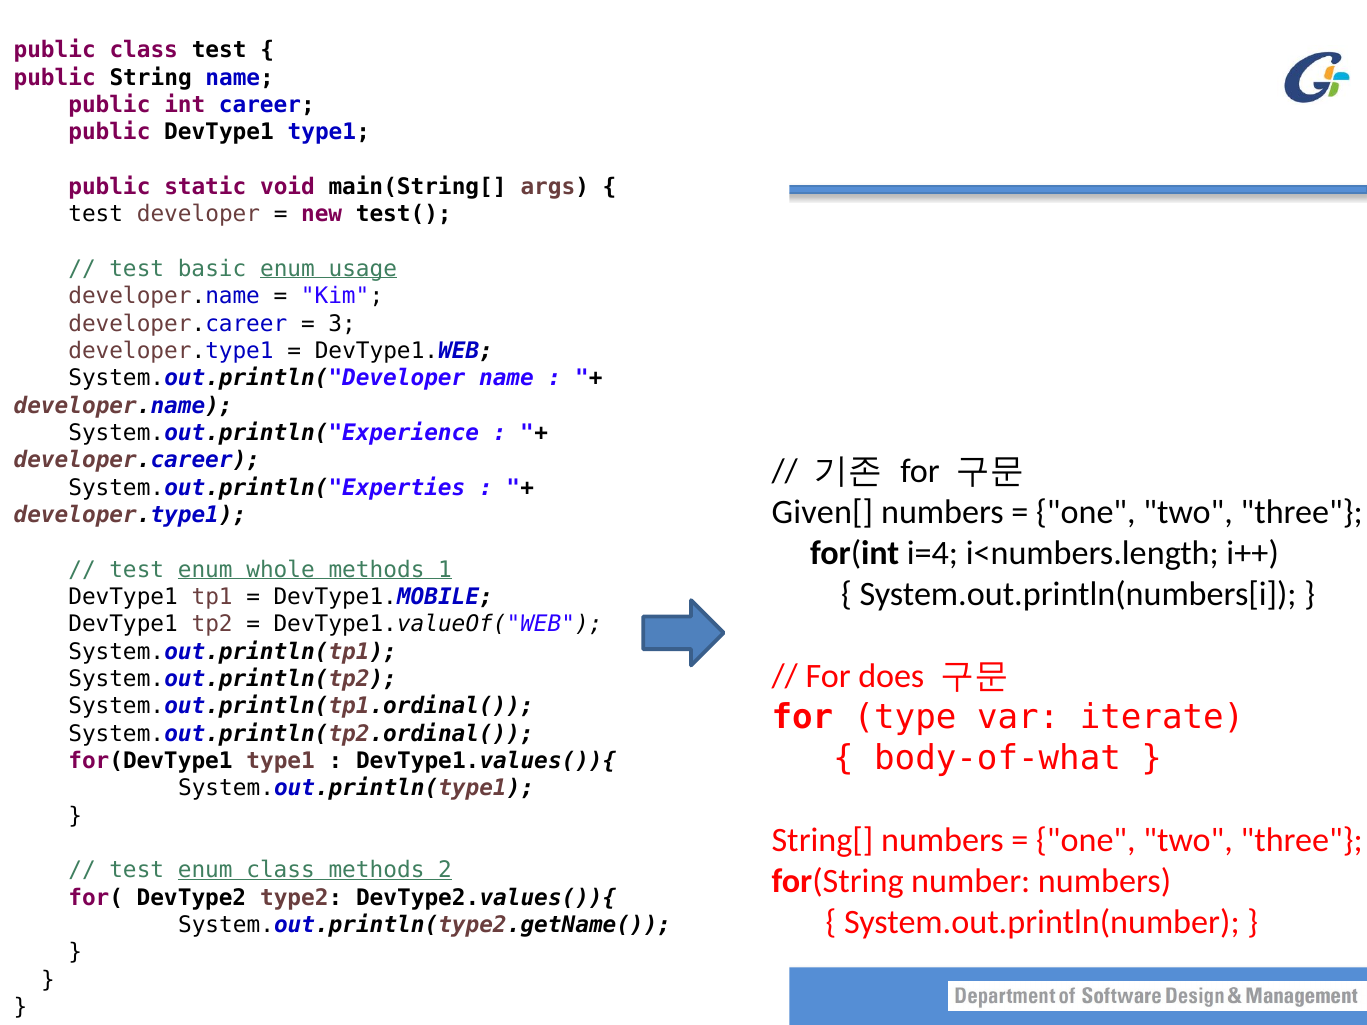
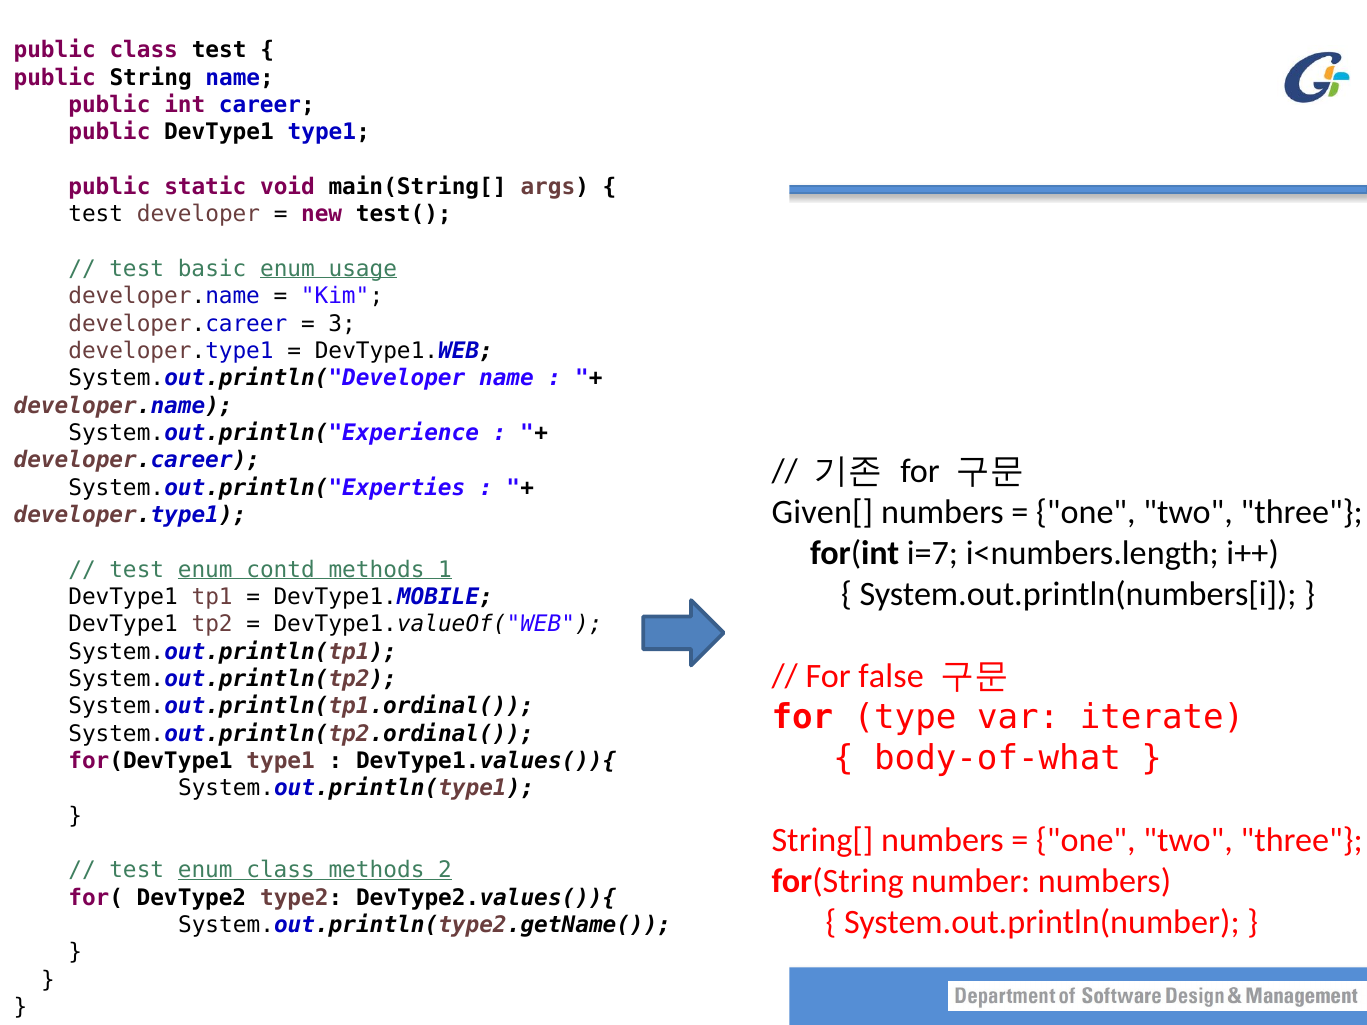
i=4: i=4 -> i=7
whole: whole -> contd
does: does -> false
